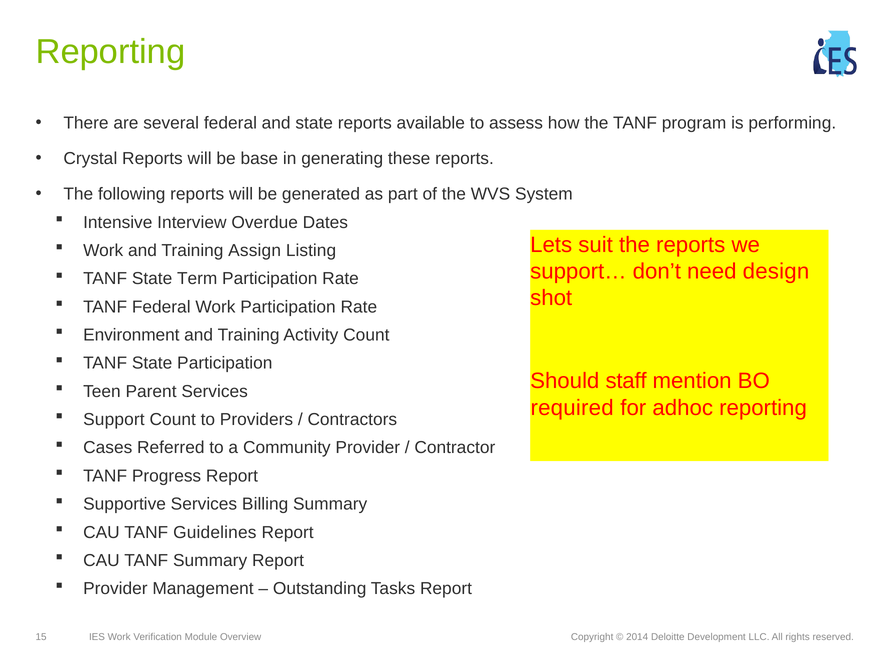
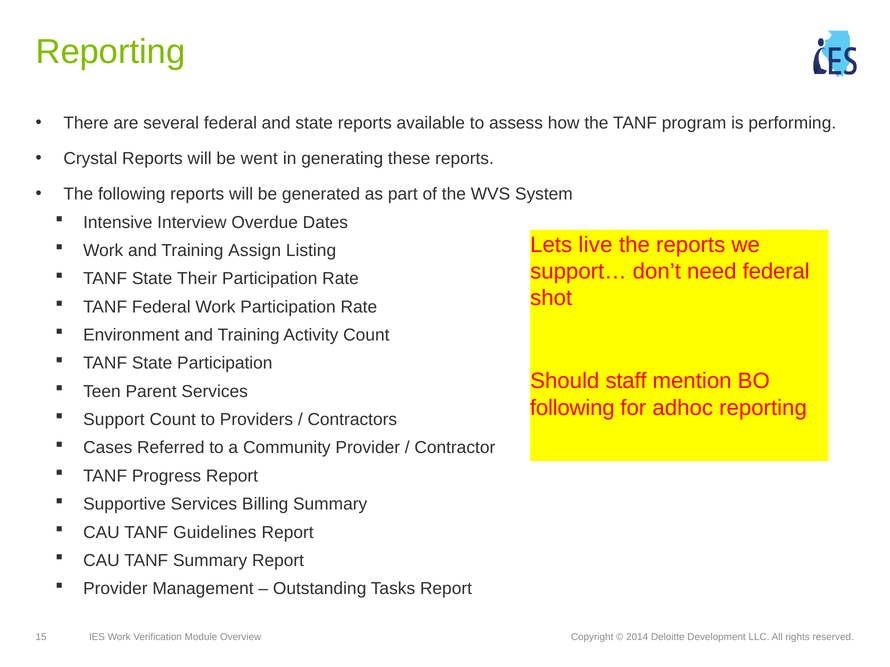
base: base -> went
suit: suit -> live
need design: design -> federal
Term: Term -> Their
required at (572, 408): required -> following
